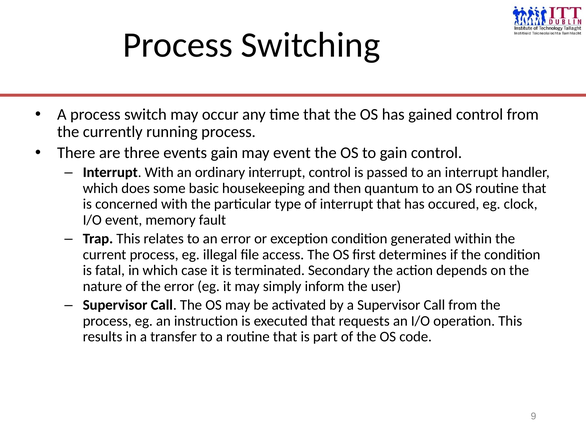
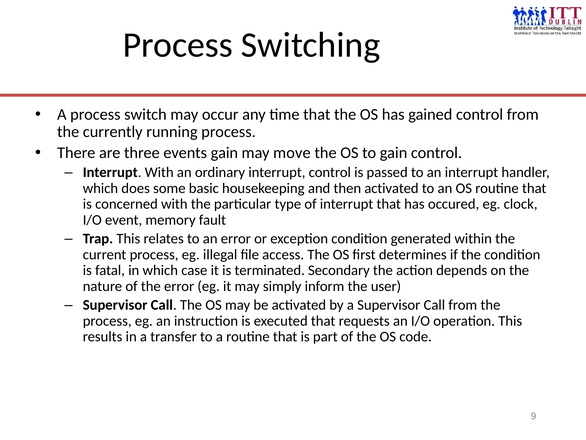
may event: event -> move
then quantum: quantum -> activated
